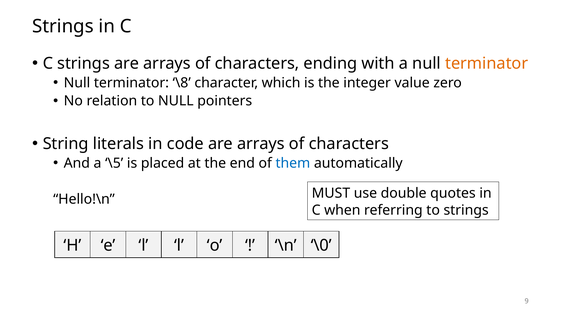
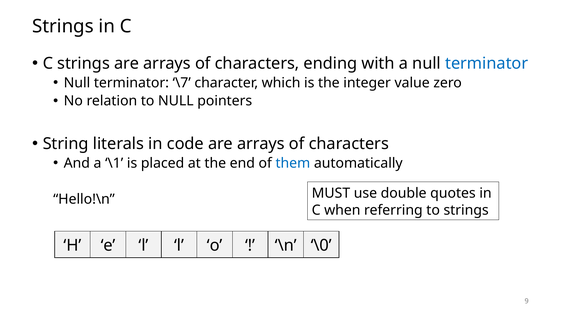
terminator at (487, 63) colour: orange -> blue
\8: \8 -> \7
\5: \5 -> \1
